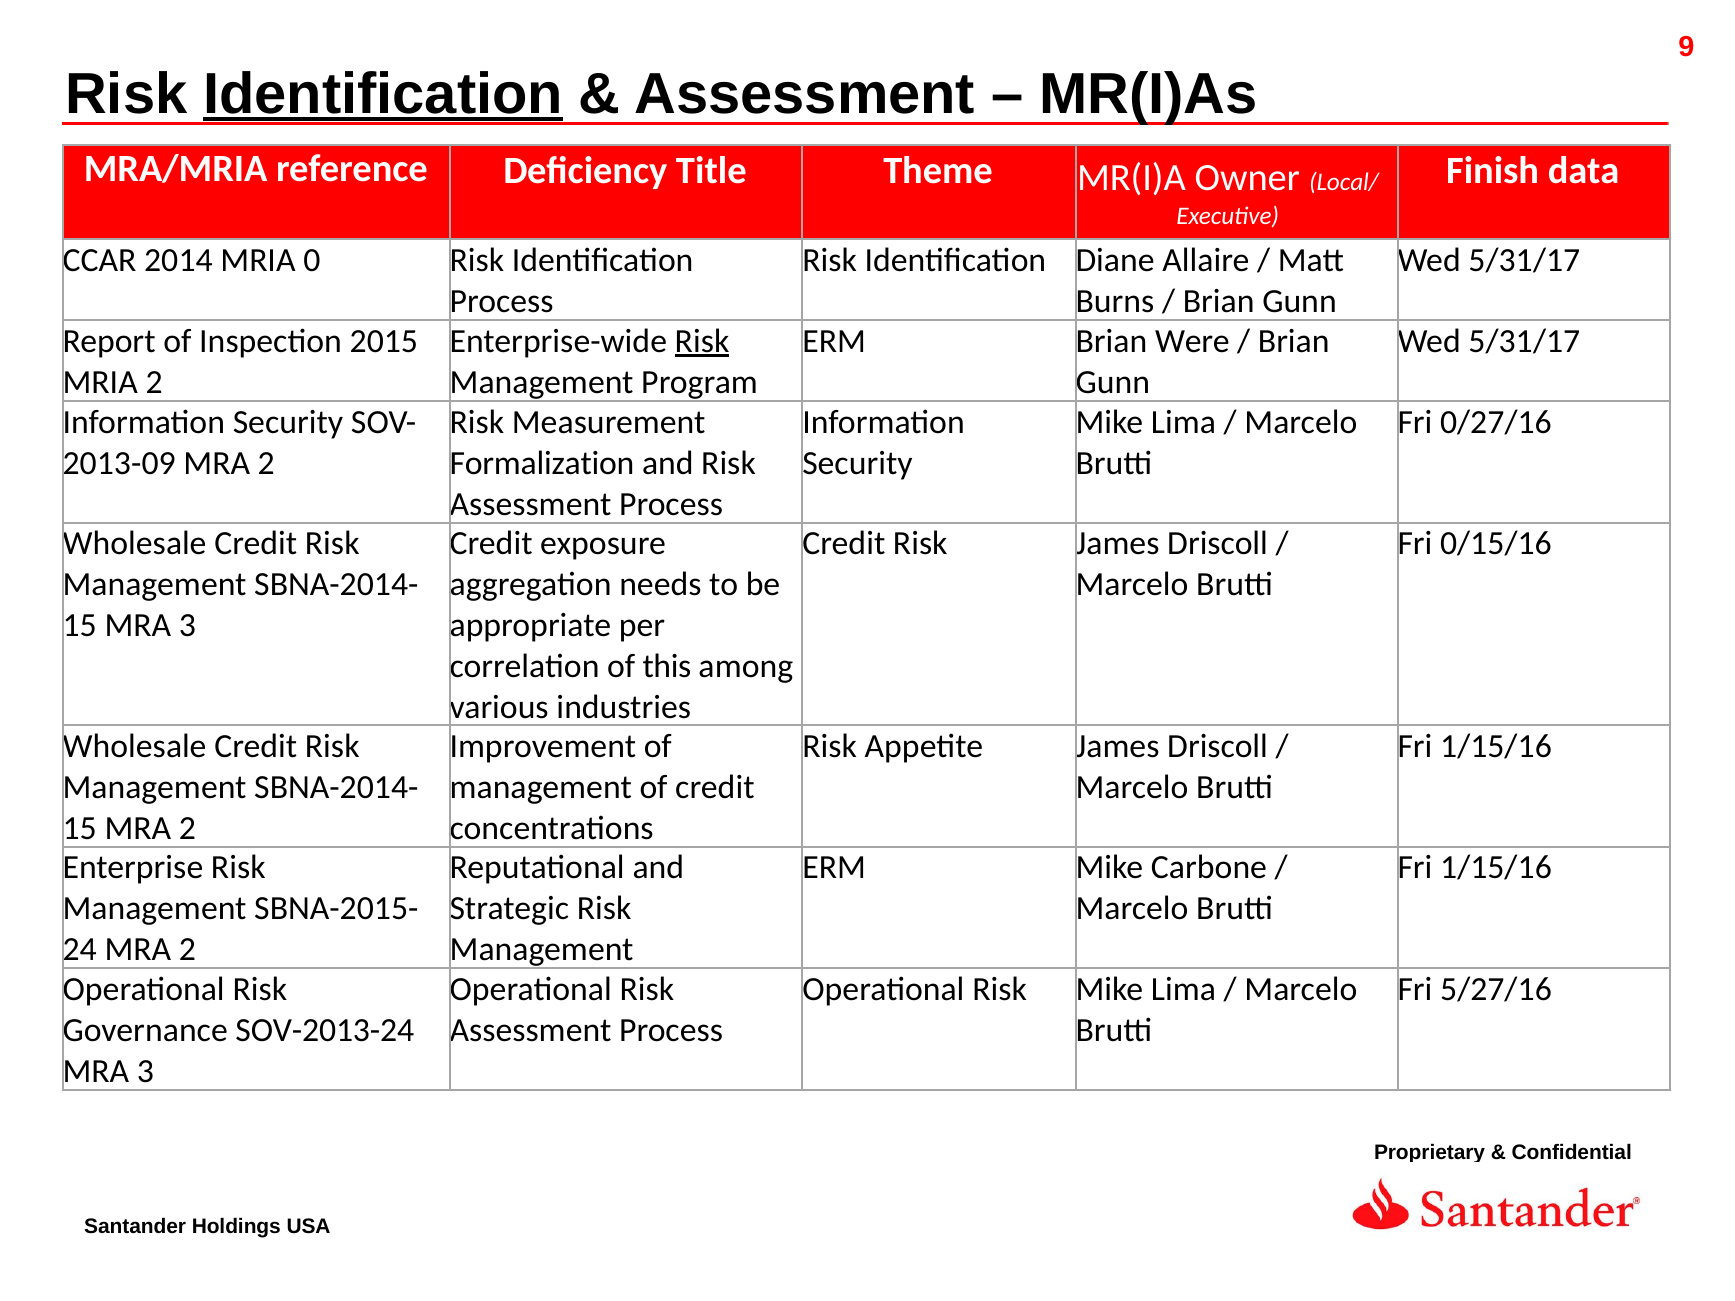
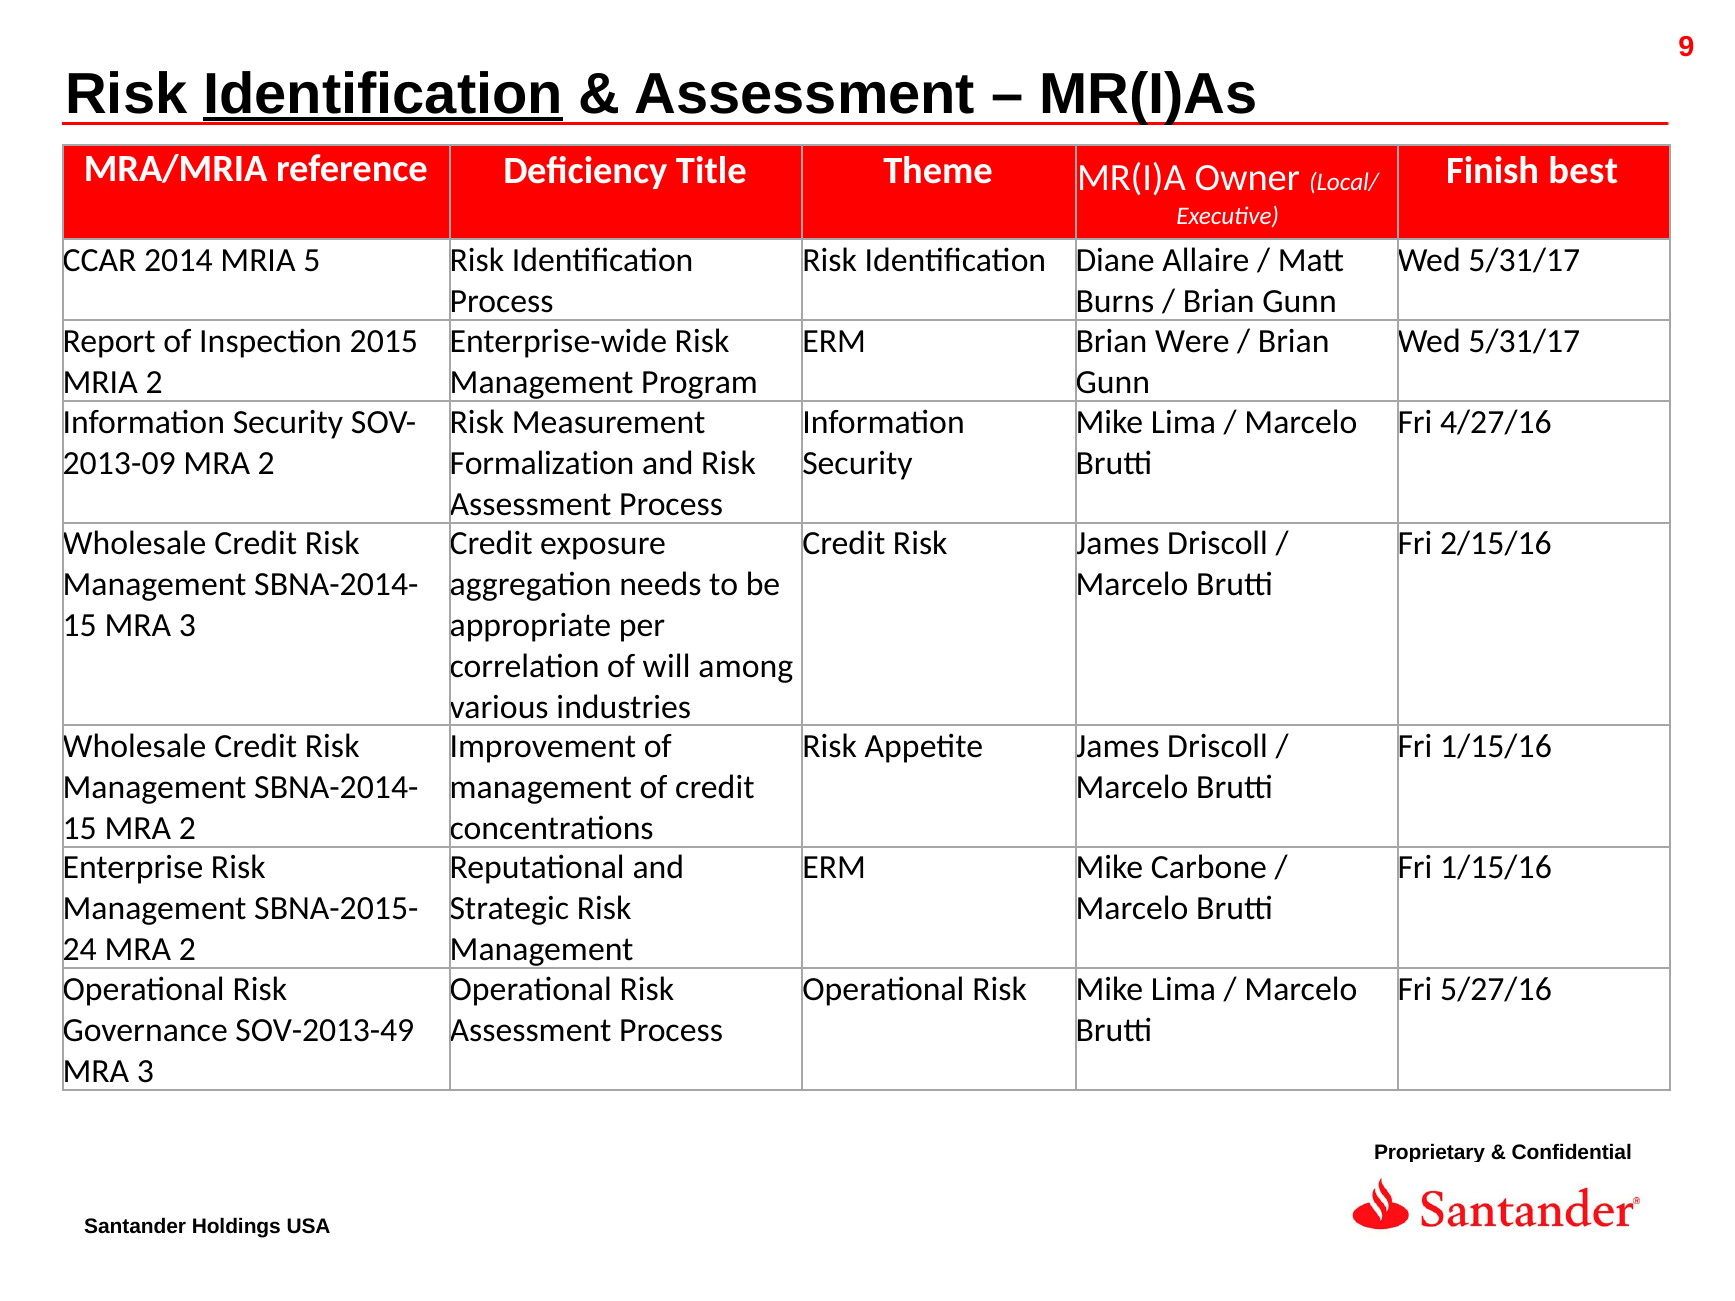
data: data -> best
0: 0 -> 5
Risk at (702, 341) underline: present -> none
0/27/16: 0/27/16 -> 4/27/16
0/15/16: 0/15/16 -> 2/15/16
this: this -> will
SOV-2013-24: SOV-2013-24 -> SOV-2013-49
